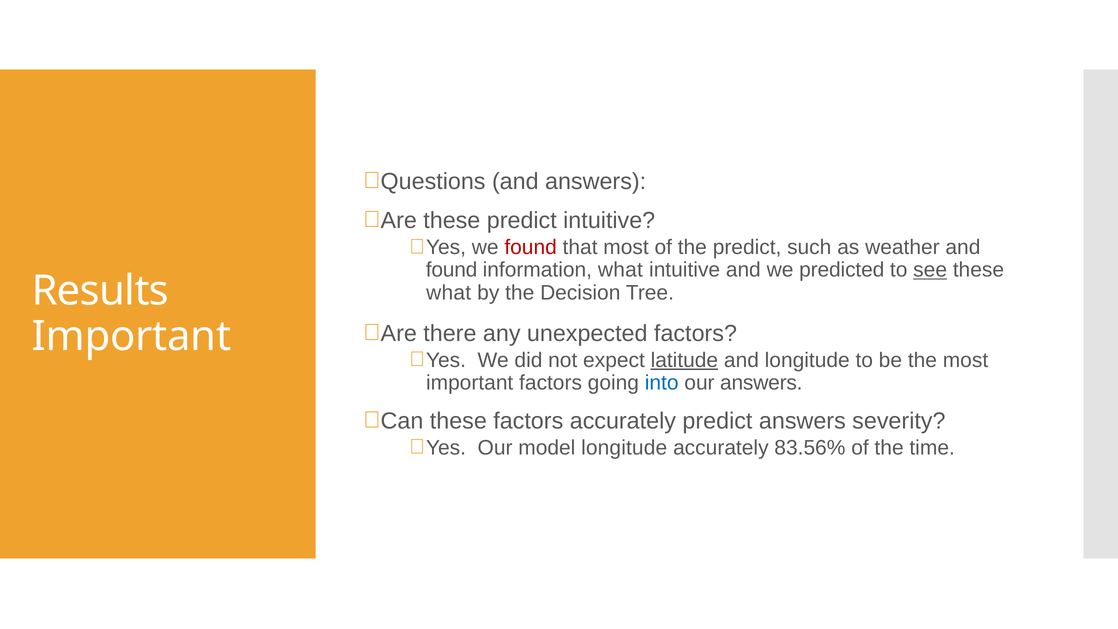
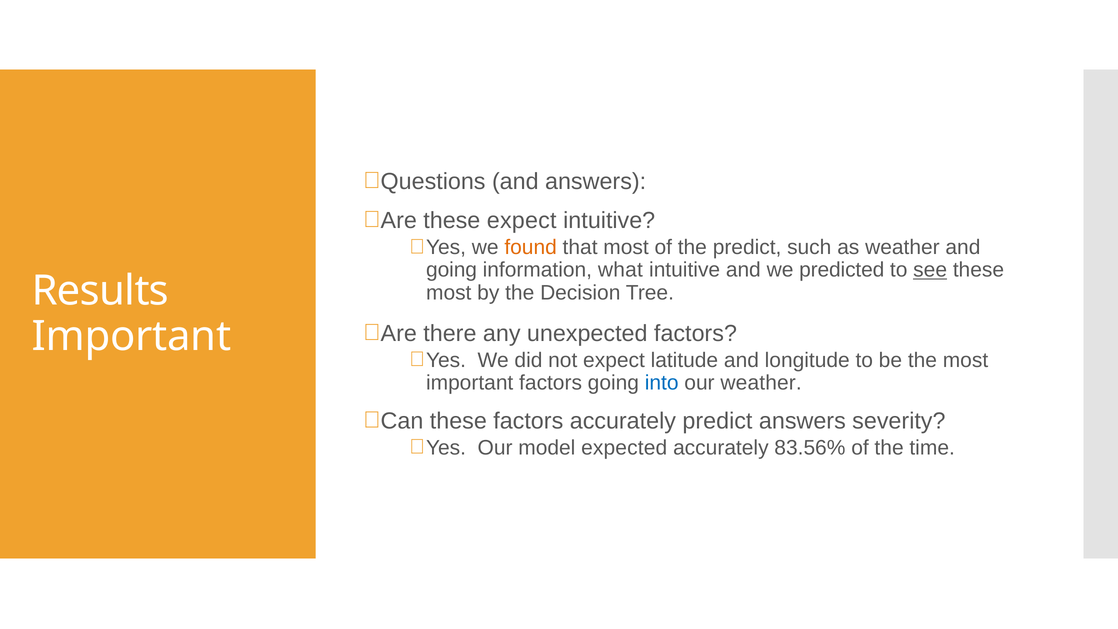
these predict: predict -> expect
found at (531, 247) colour: red -> orange
found at (452, 270): found -> going
what at (449, 293): what -> most
latitude underline: present -> none
our answers: answers -> weather
model longitude: longitude -> expected
